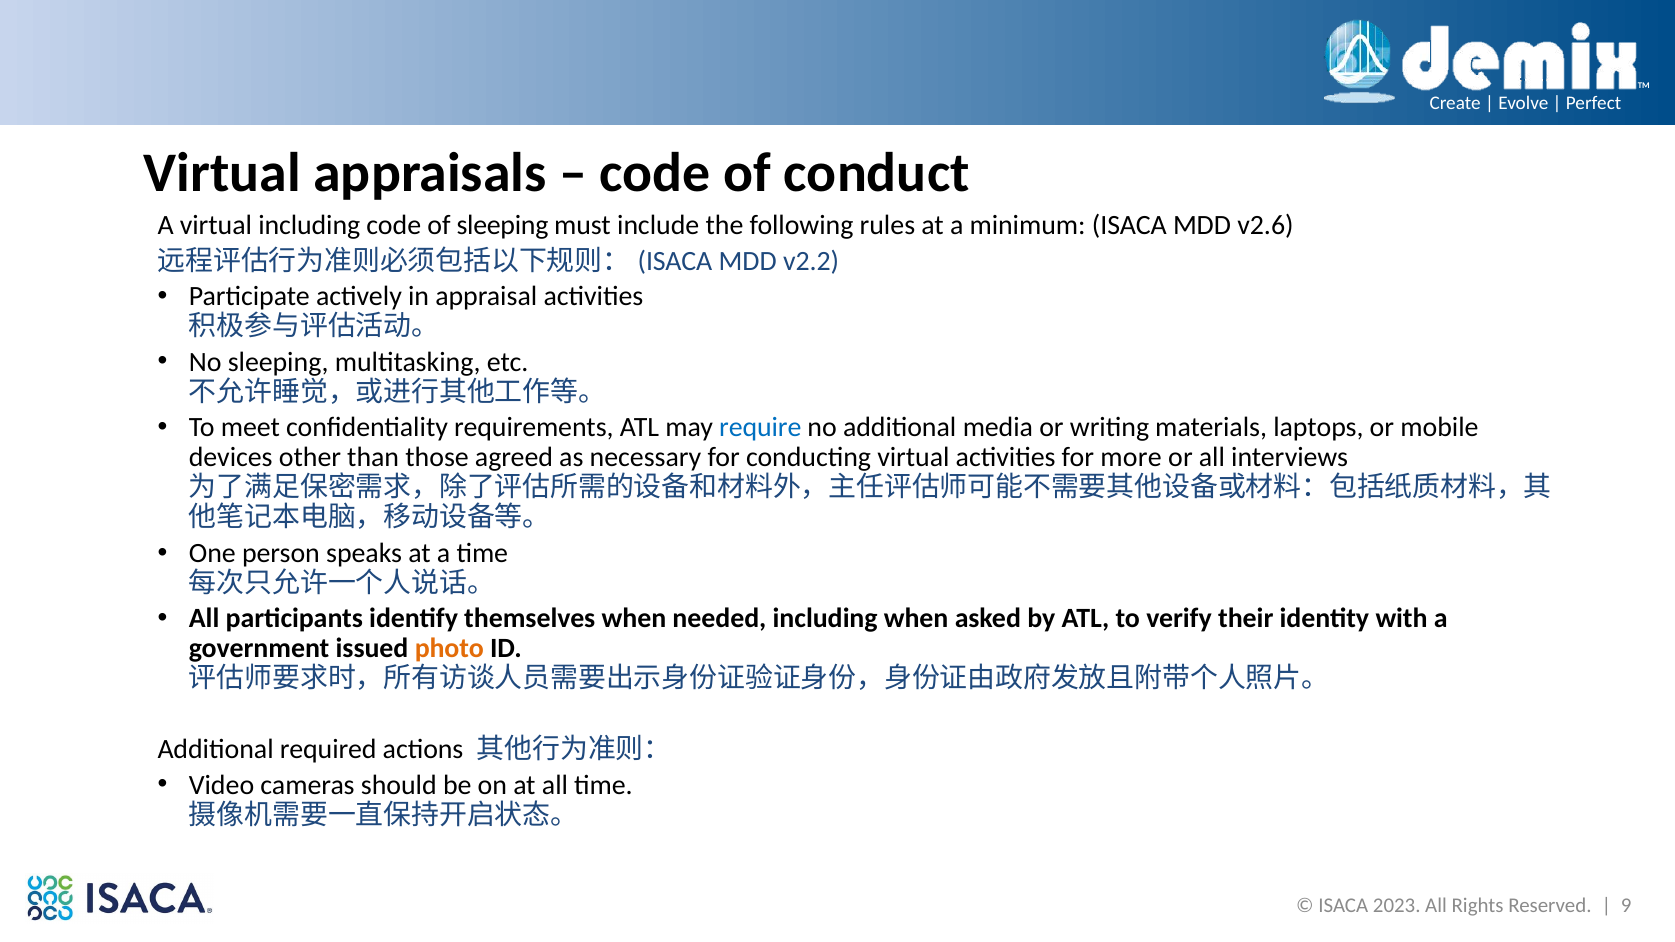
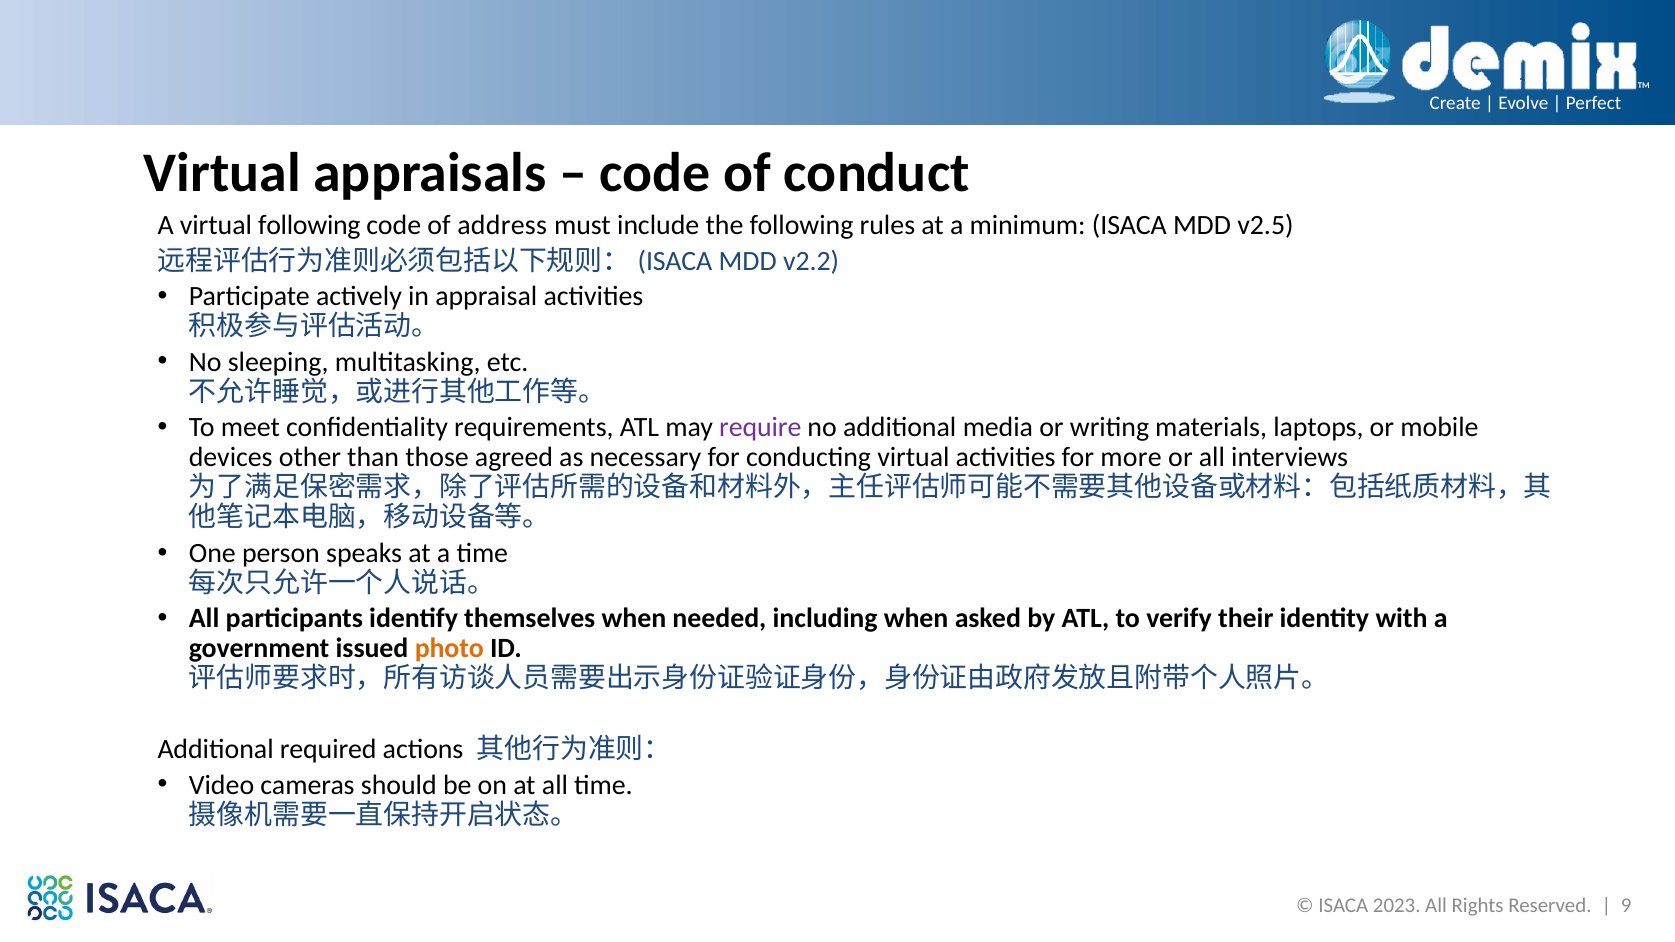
virtual including: including -> following
of sleeping: sleeping -> address
v2.6: v2.6 -> v2.5
require colour: blue -> purple
